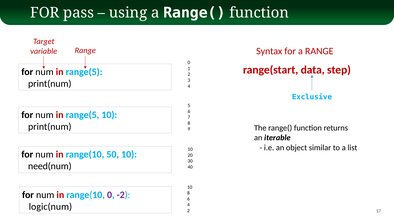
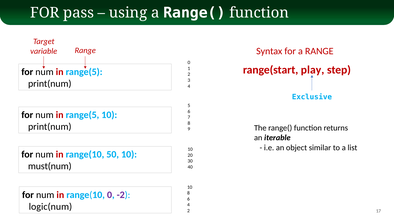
data: data -> play
need(num: need(num -> must(num
